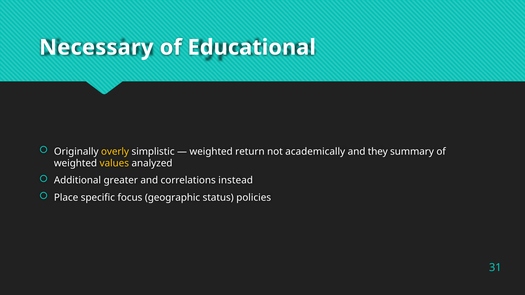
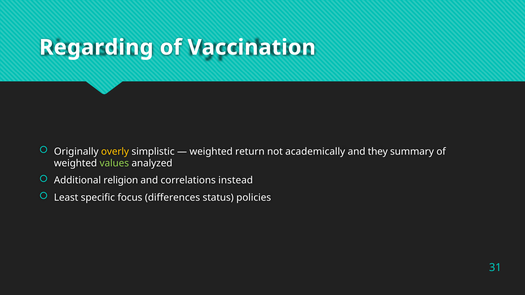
Necessary: Necessary -> Regarding
Educational: Educational -> Vaccination
values colour: yellow -> light green
greater: greater -> religion
Place: Place -> Least
geographic: geographic -> differences
